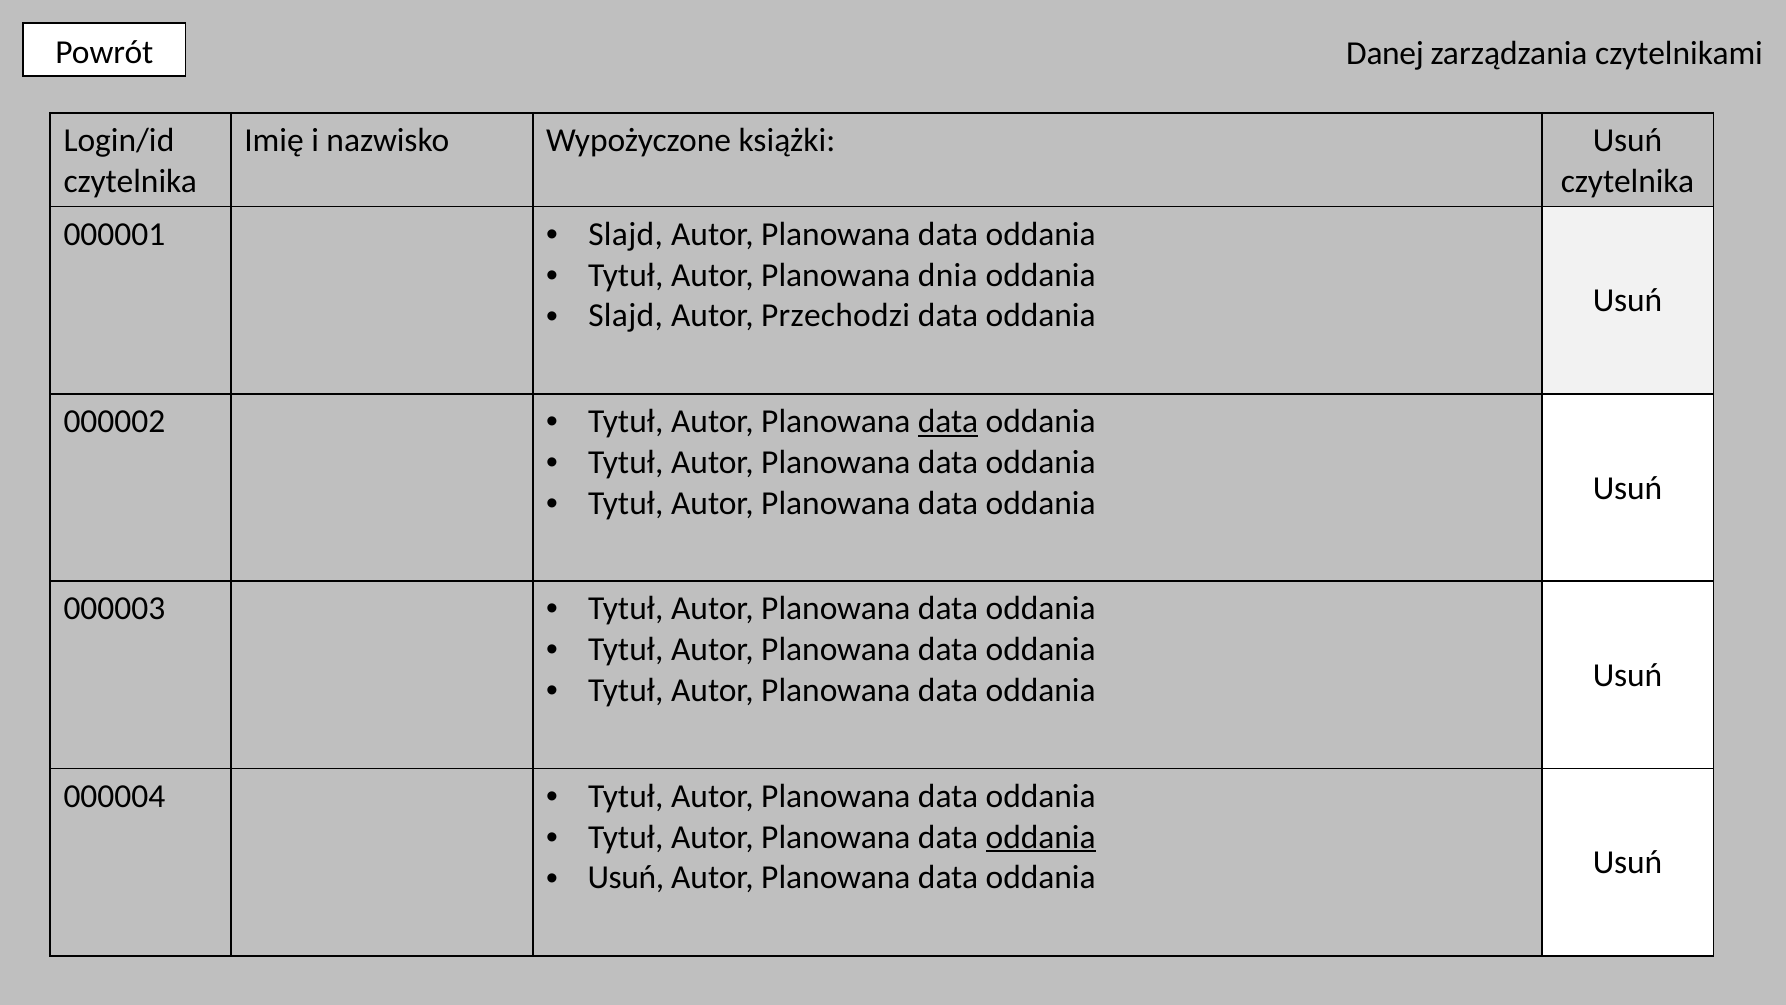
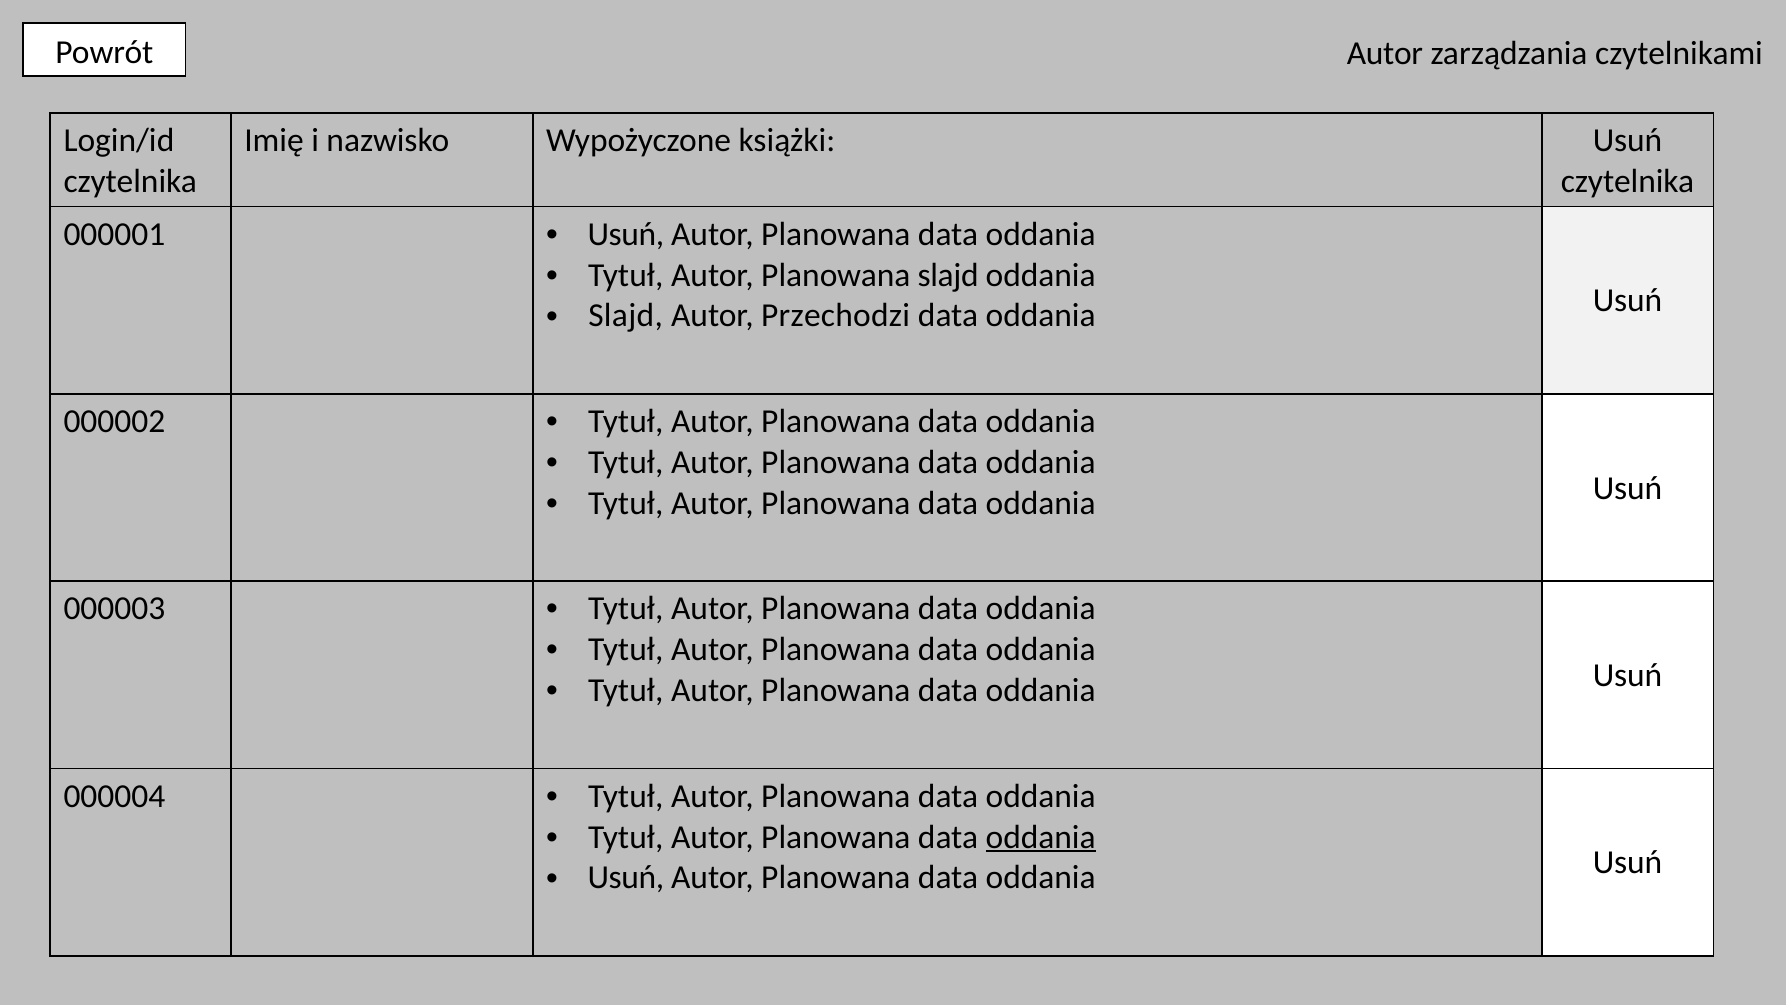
Danej at (1385, 54): Danej -> Autor
Slajd at (626, 234): Slajd -> Usuń
Planowana dnia: dnia -> slajd
data at (948, 421) underline: present -> none
